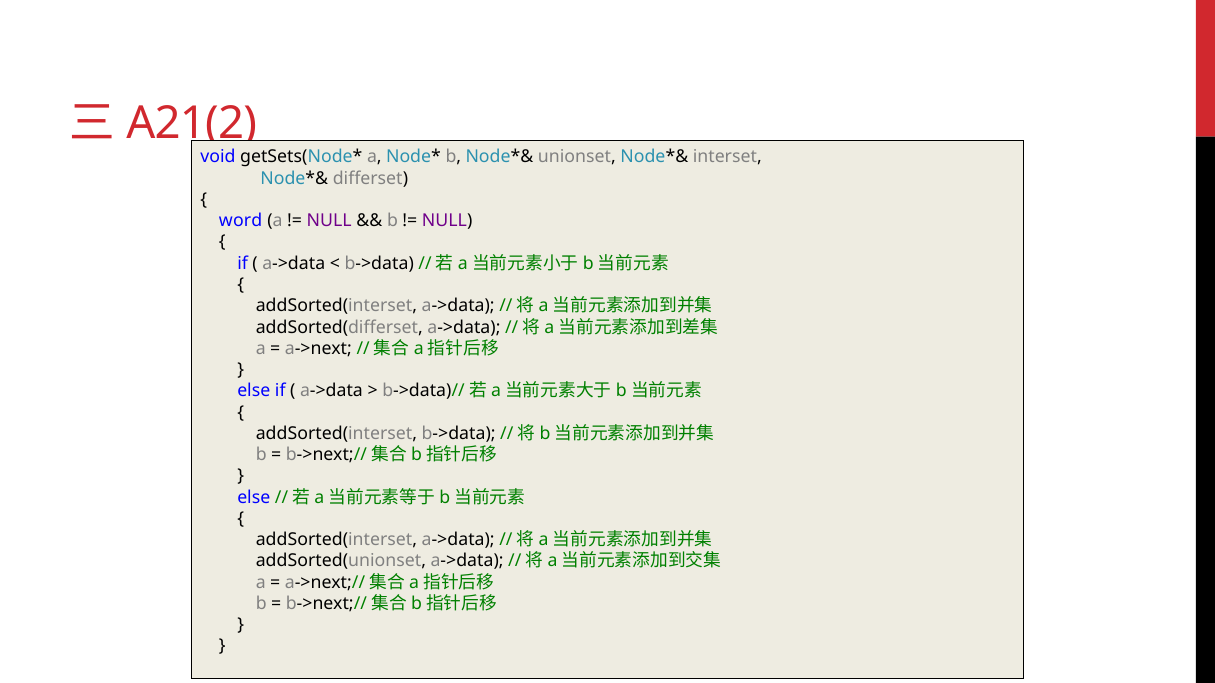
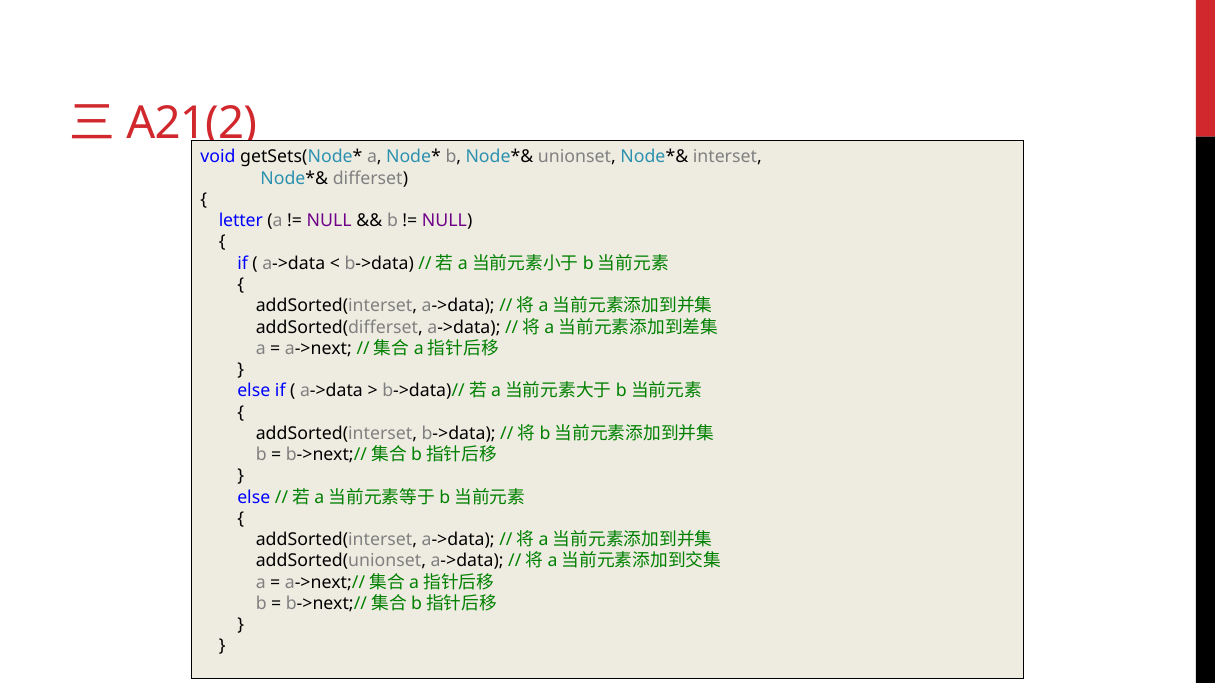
word: word -> letter
